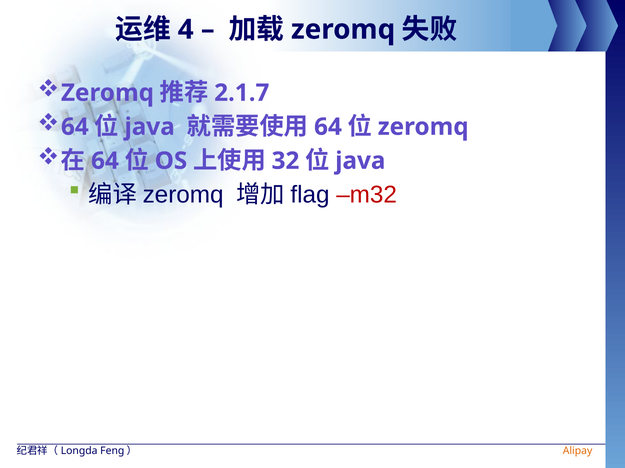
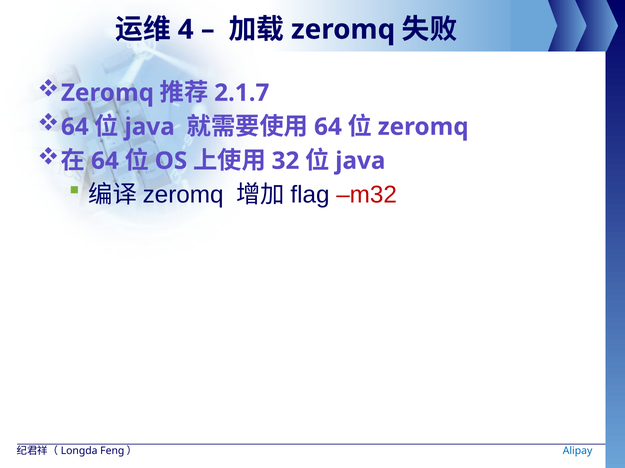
Alipay colour: orange -> blue
